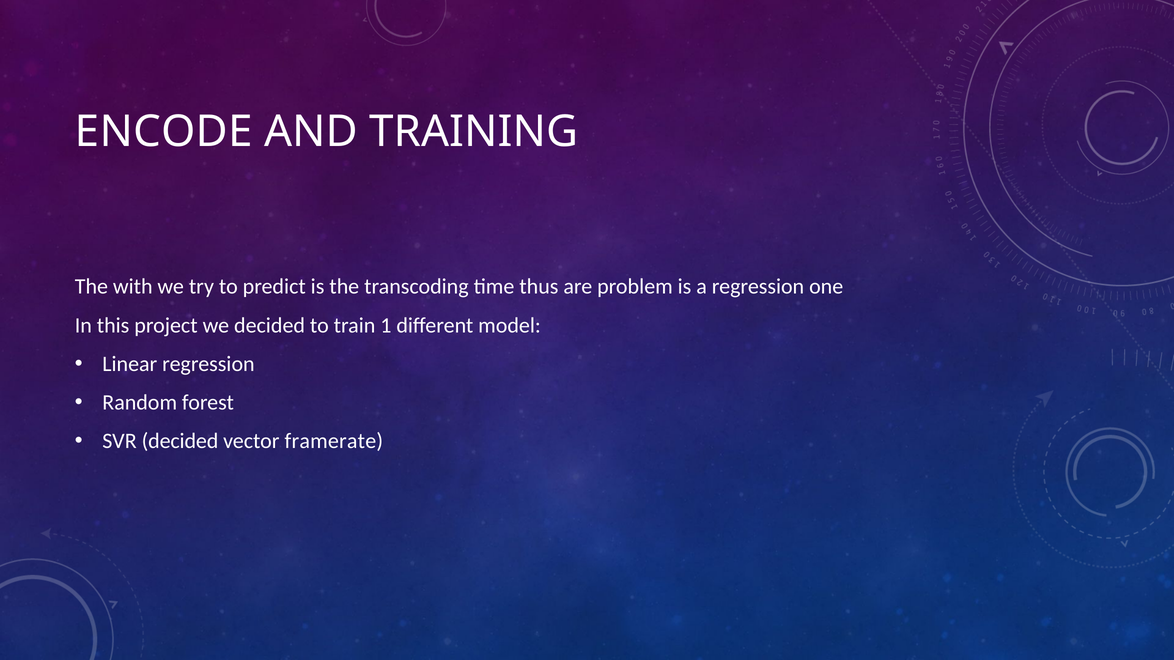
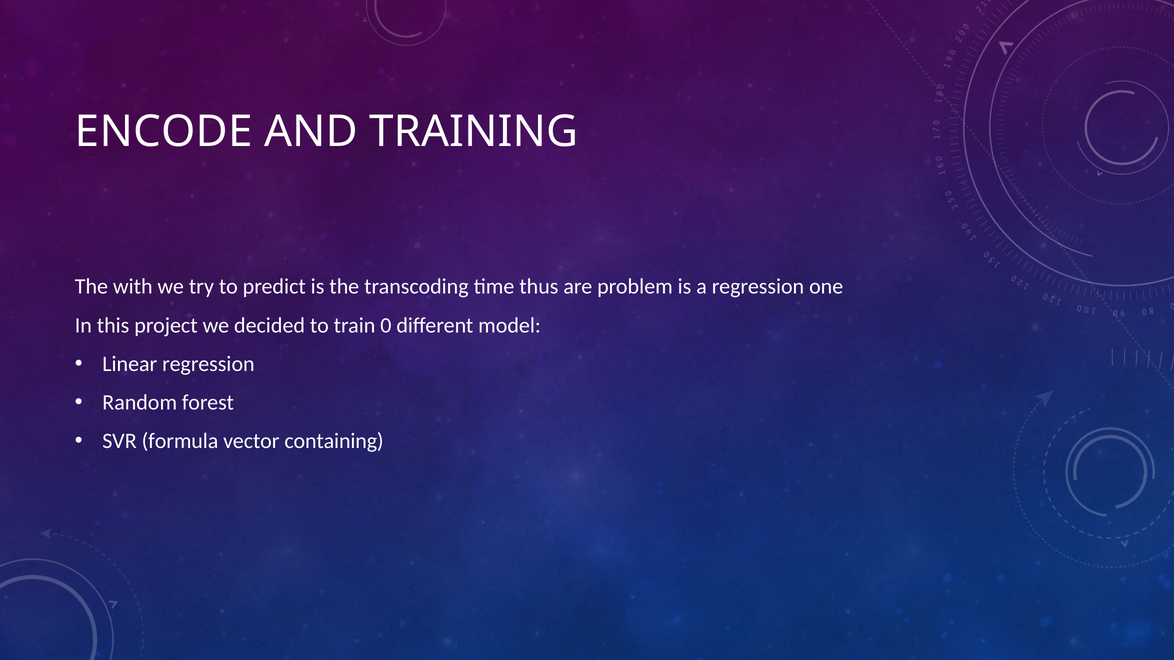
1: 1 -> 0
SVR decided: decided -> formula
framerate: framerate -> containing
